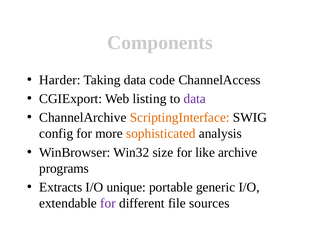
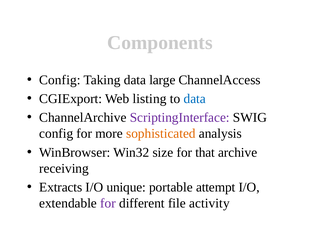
Harder at (60, 80): Harder -> Config
code: code -> large
data at (195, 99) colour: purple -> blue
ScriptingInterface colour: orange -> purple
like: like -> that
programs: programs -> receiving
generic: generic -> attempt
sources: sources -> activity
